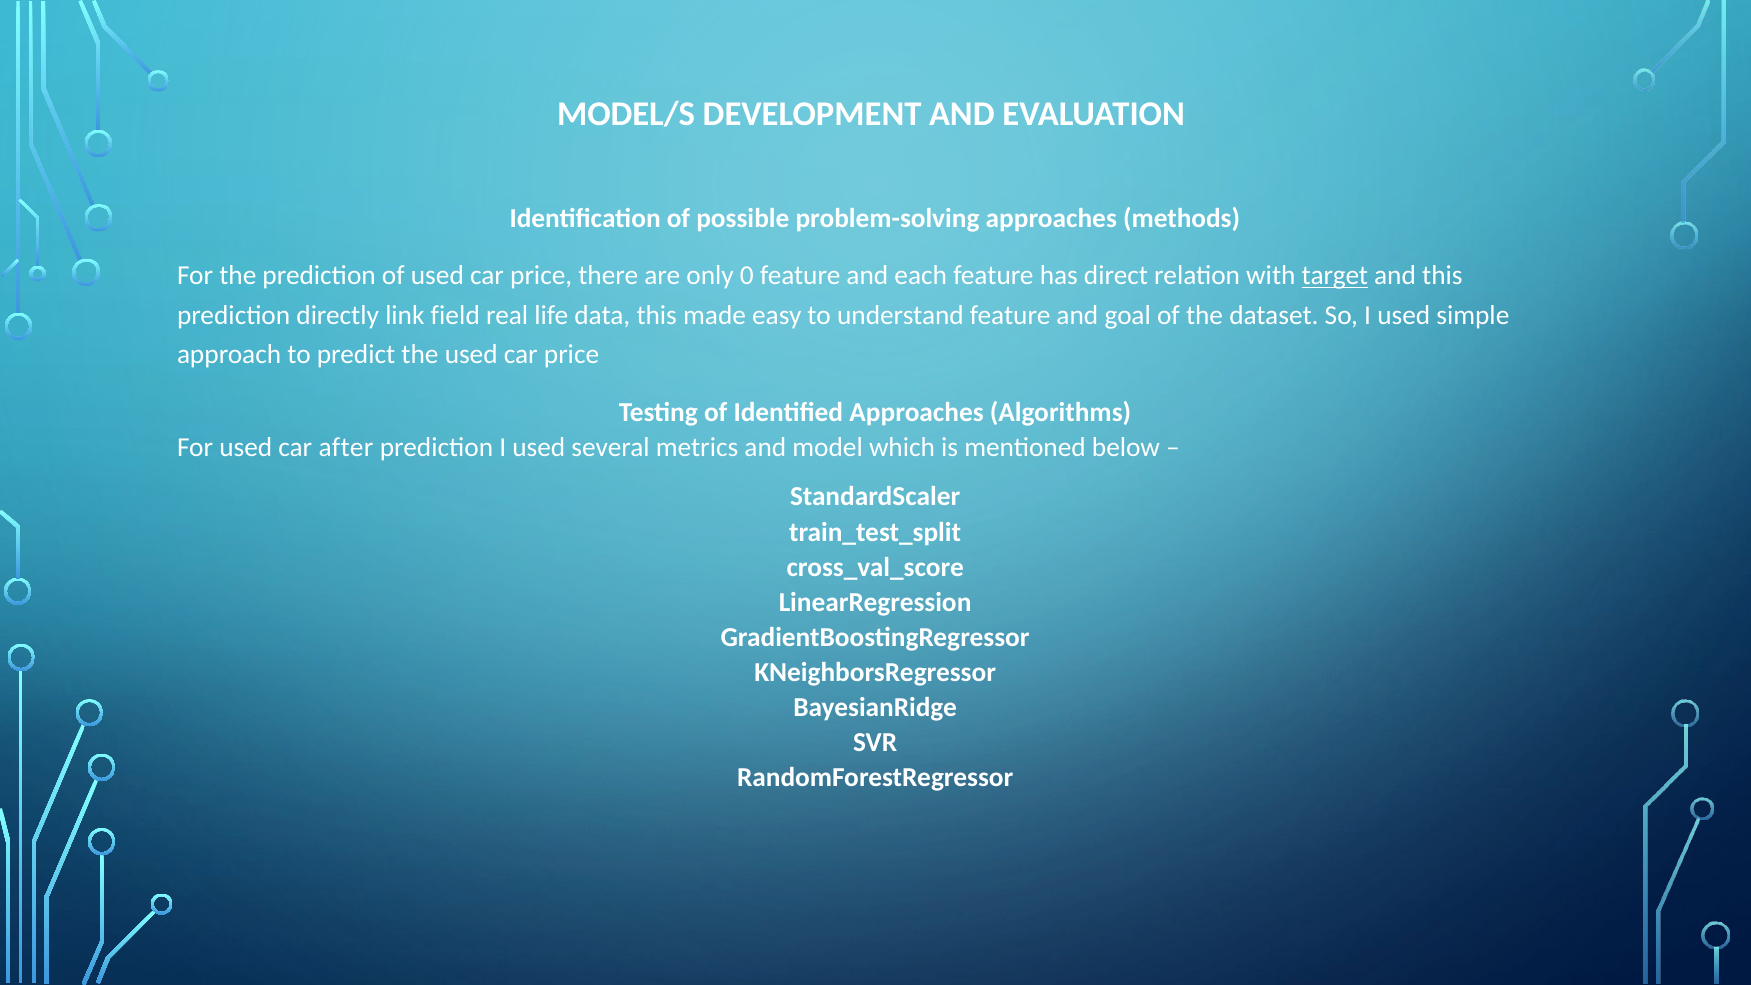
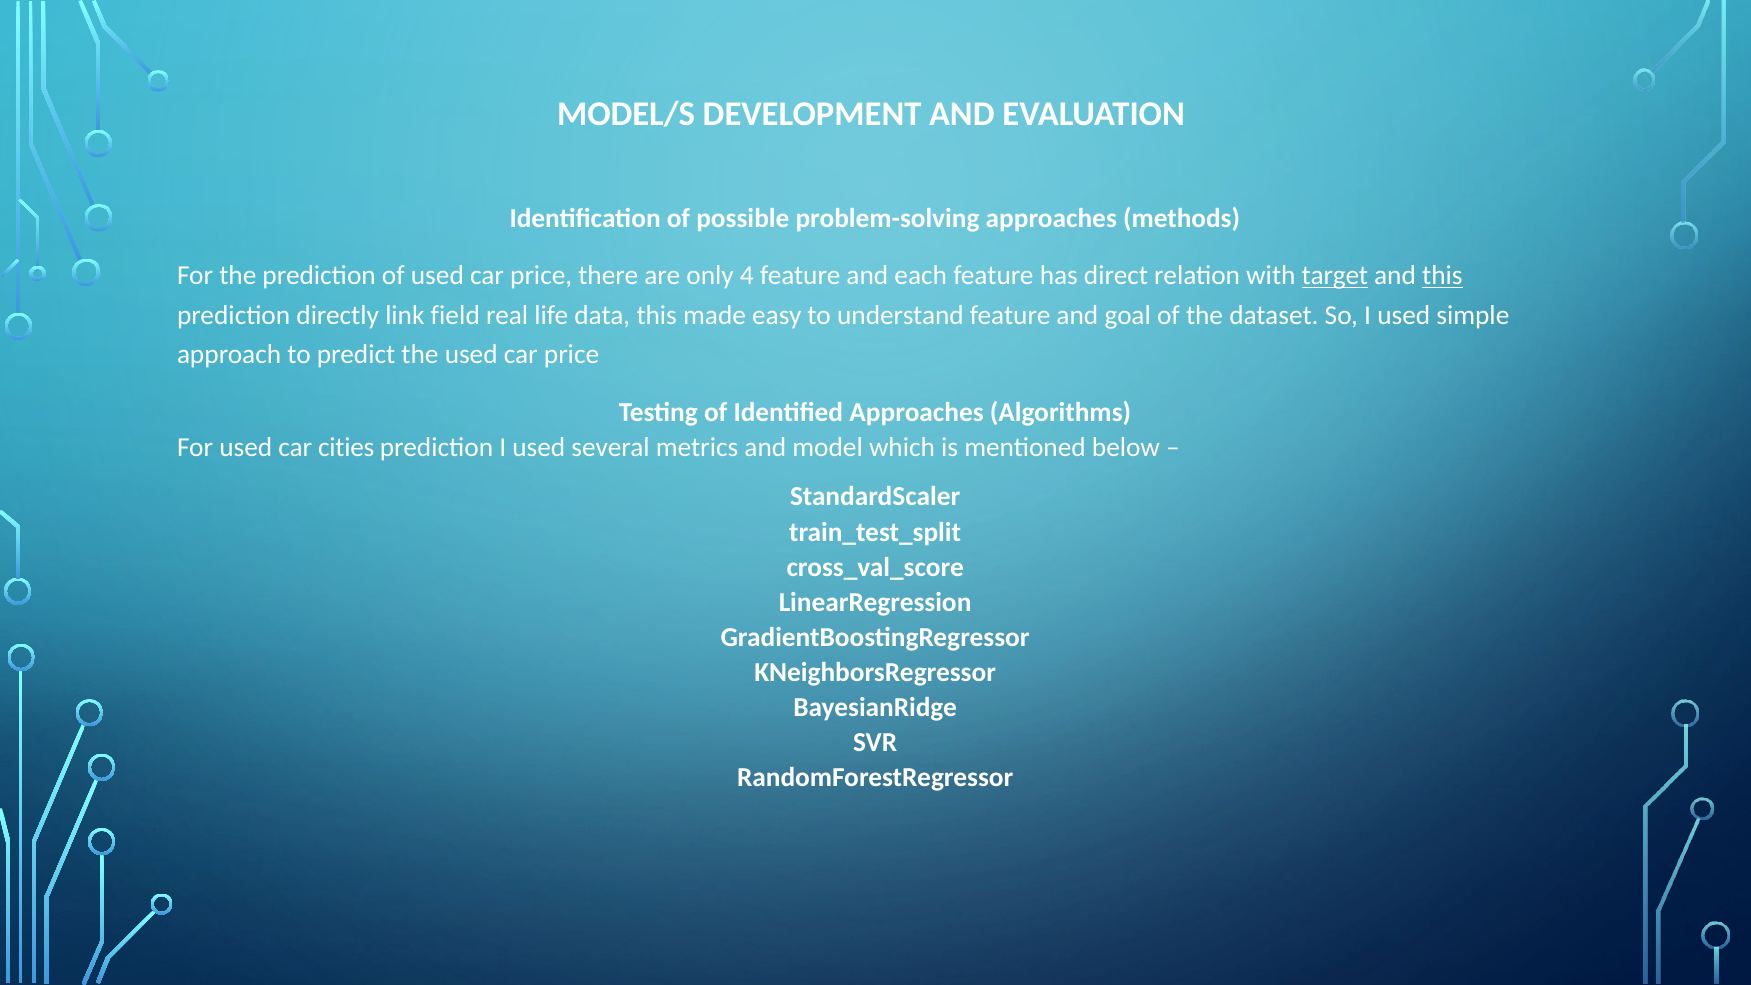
0: 0 -> 4
this at (1442, 276) underline: none -> present
after: after -> cities
